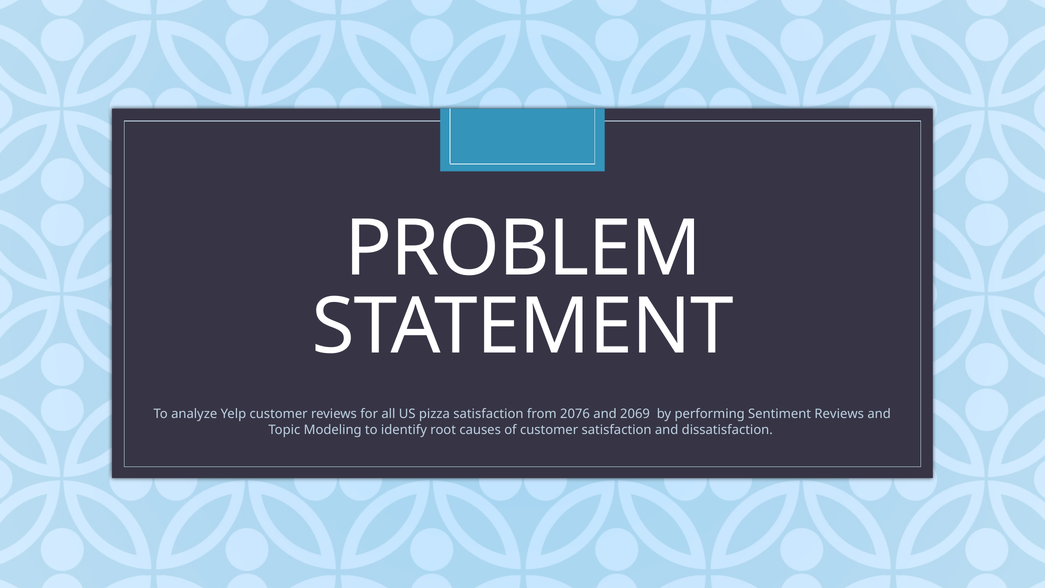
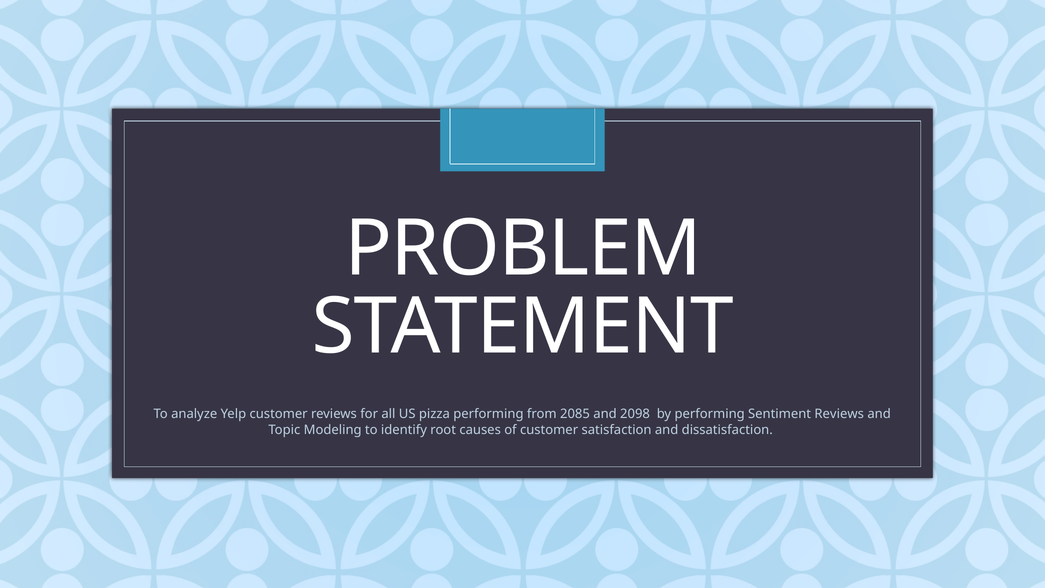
pizza satisfaction: satisfaction -> performing
2076: 2076 -> 2085
2069: 2069 -> 2098
